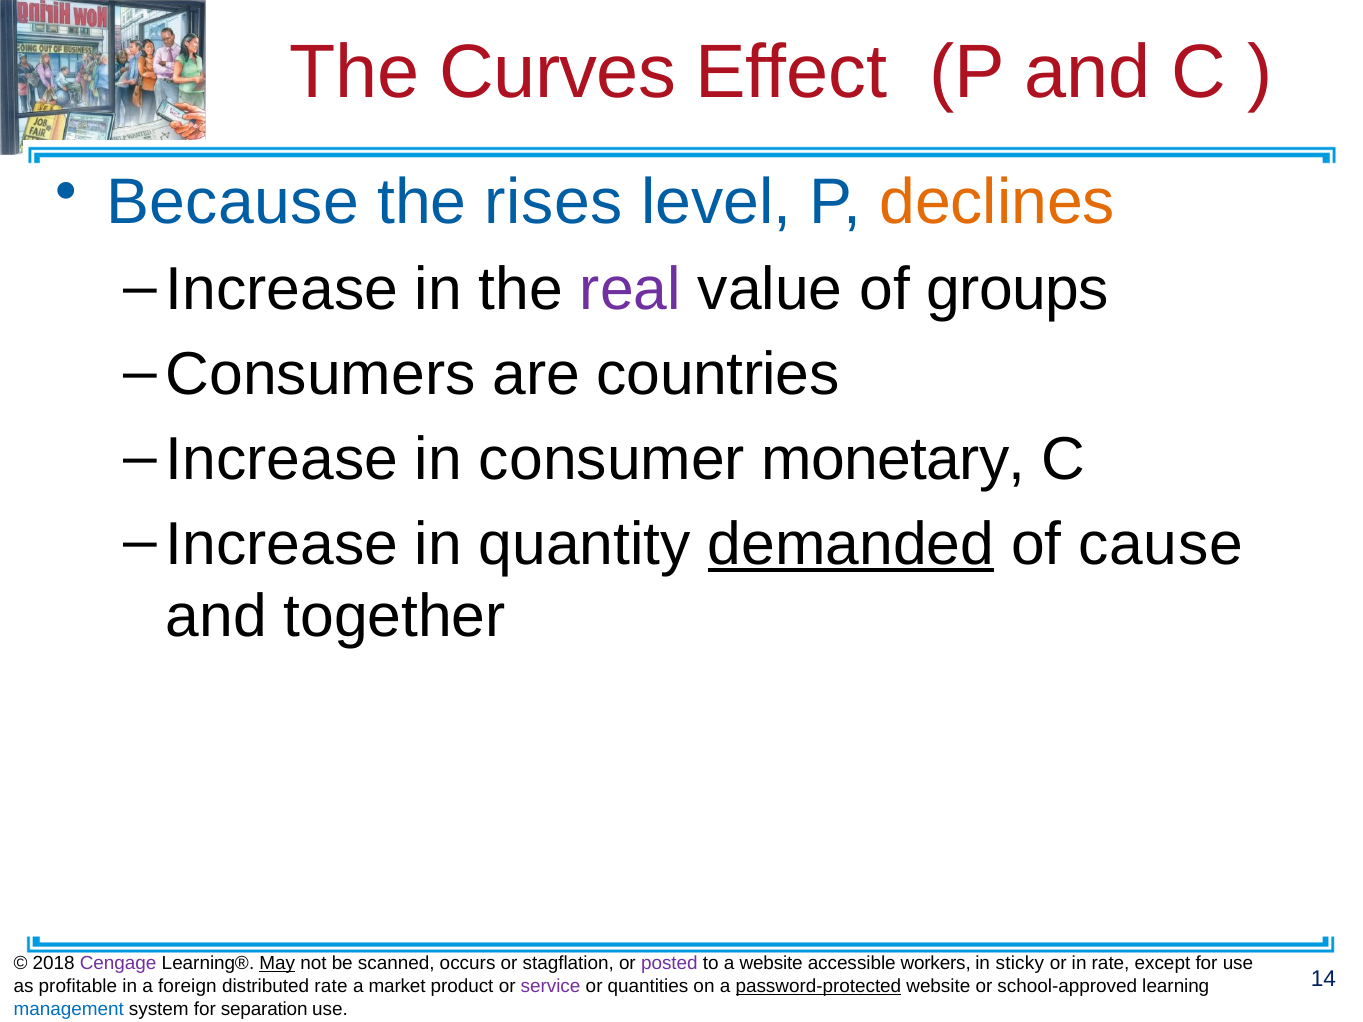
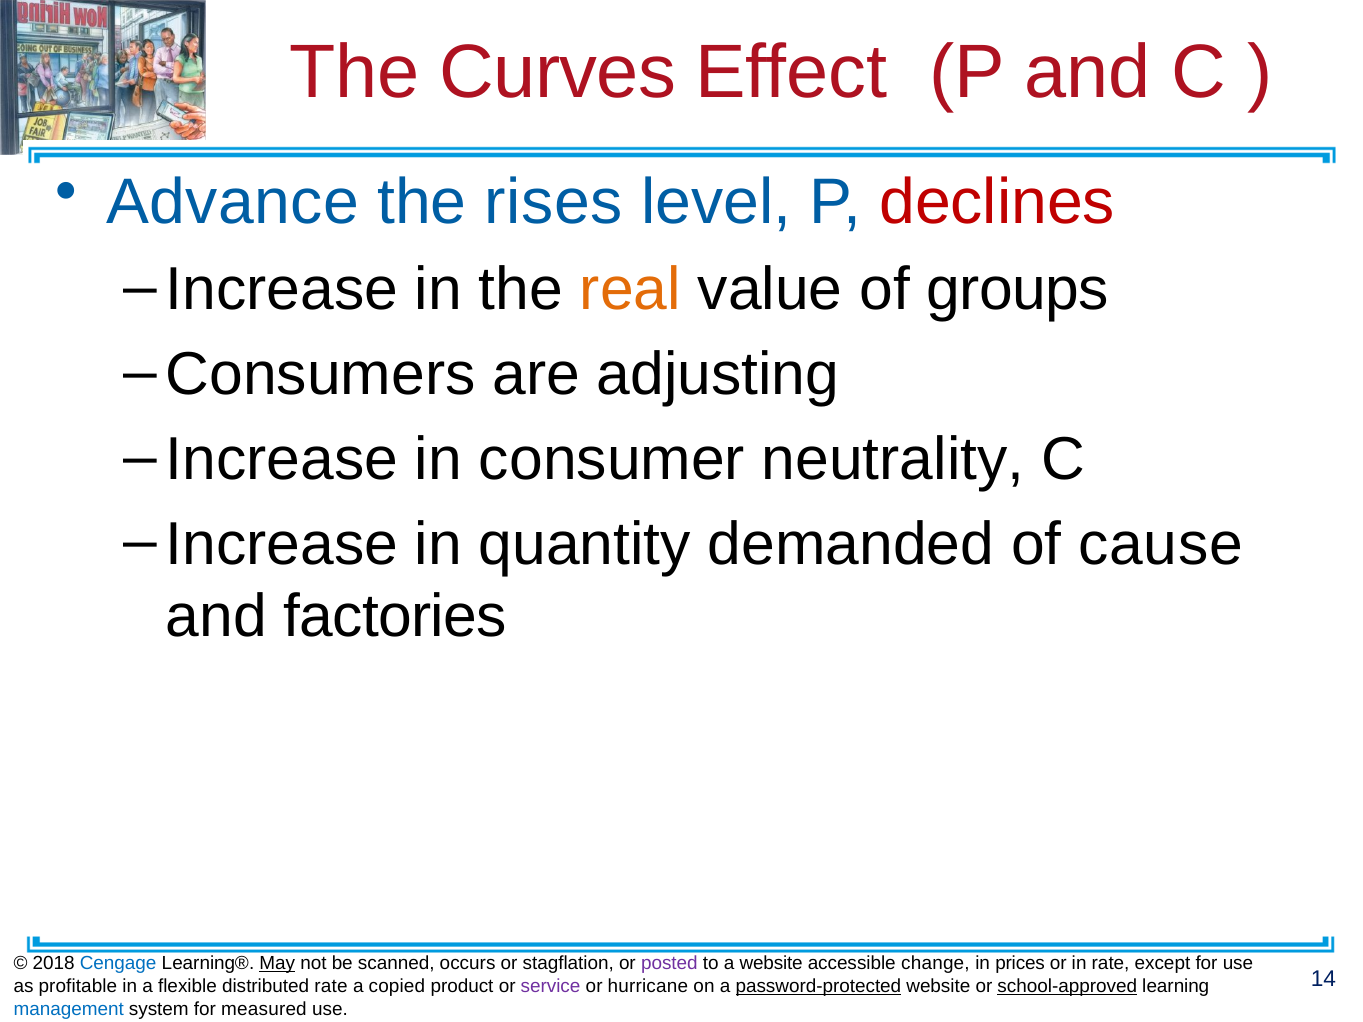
Because: Because -> Advance
declines colour: orange -> red
real colour: purple -> orange
countries: countries -> adjusting
monetary: monetary -> neutrality
demanded underline: present -> none
together: together -> factories
Cengage colour: purple -> blue
workers: workers -> change
sticky: sticky -> prices
foreign: foreign -> flexible
market: market -> copied
quantities: quantities -> hurricane
school-approved underline: none -> present
separation: separation -> measured
